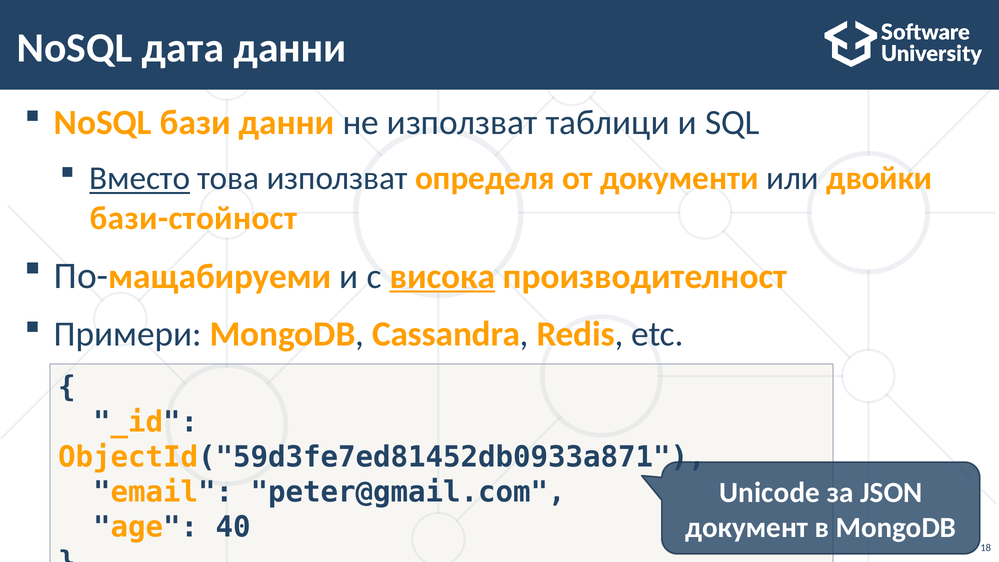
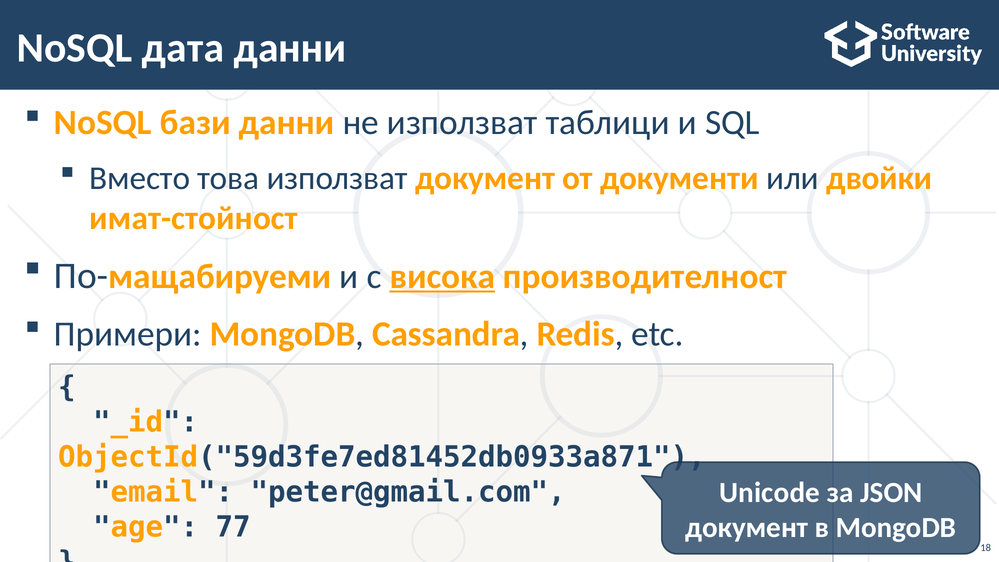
Вместо underline: present -> none
използват определя: определя -> документ
бази-стойност: бази-стойност -> имат-стойност
40: 40 -> 77
